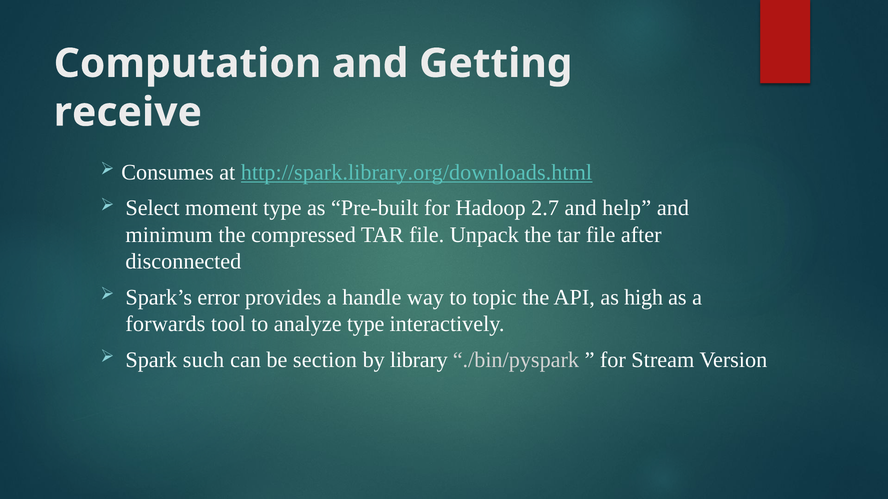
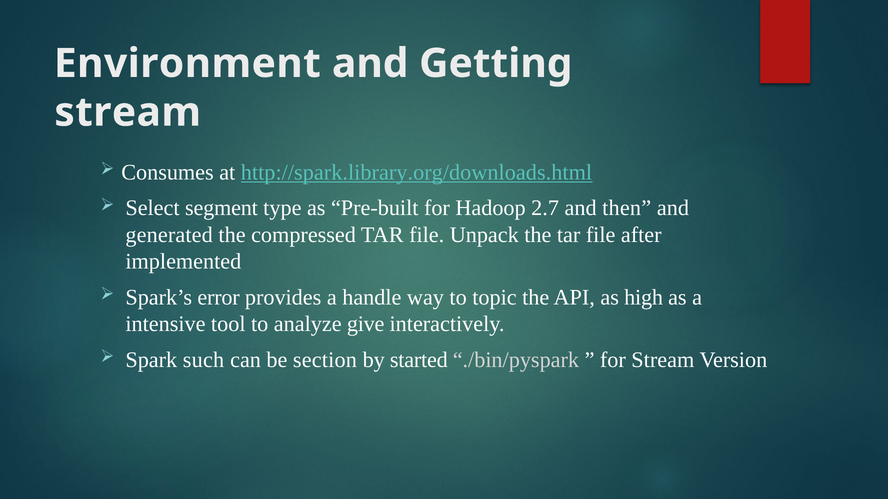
Computation: Computation -> Environment
receive at (128, 112): receive -> stream
moment: moment -> segment
help: help -> then
minimum: minimum -> generated
disconnected: disconnected -> implemented
forwards: forwards -> intensive
analyze type: type -> give
library: library -> started
